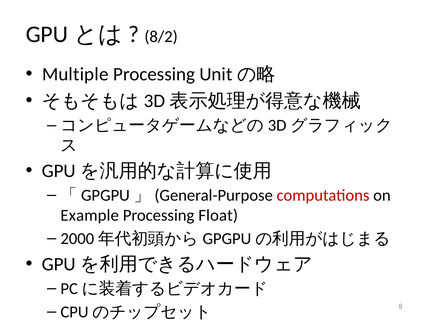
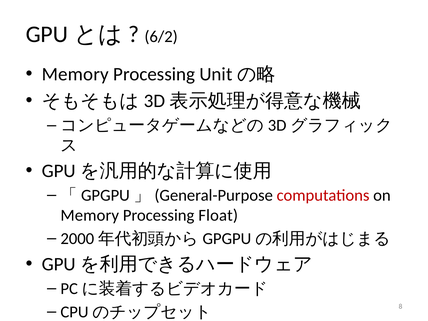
8/2: 8/2 -> 6/2
Multiple at (75, 74): Multiple -> Memory
Example at (90, 215): Example -> Memory
